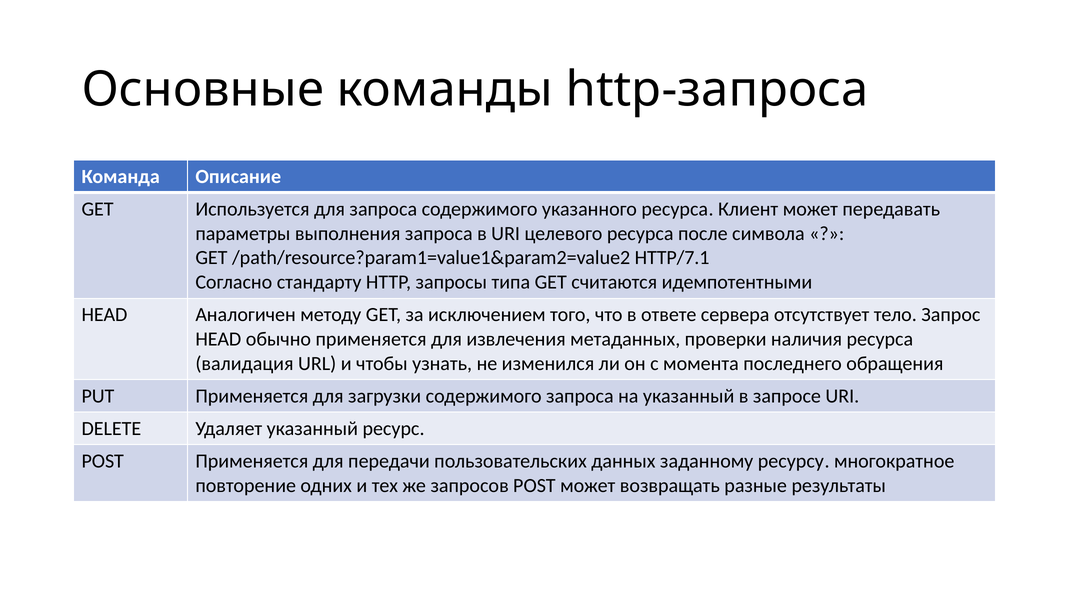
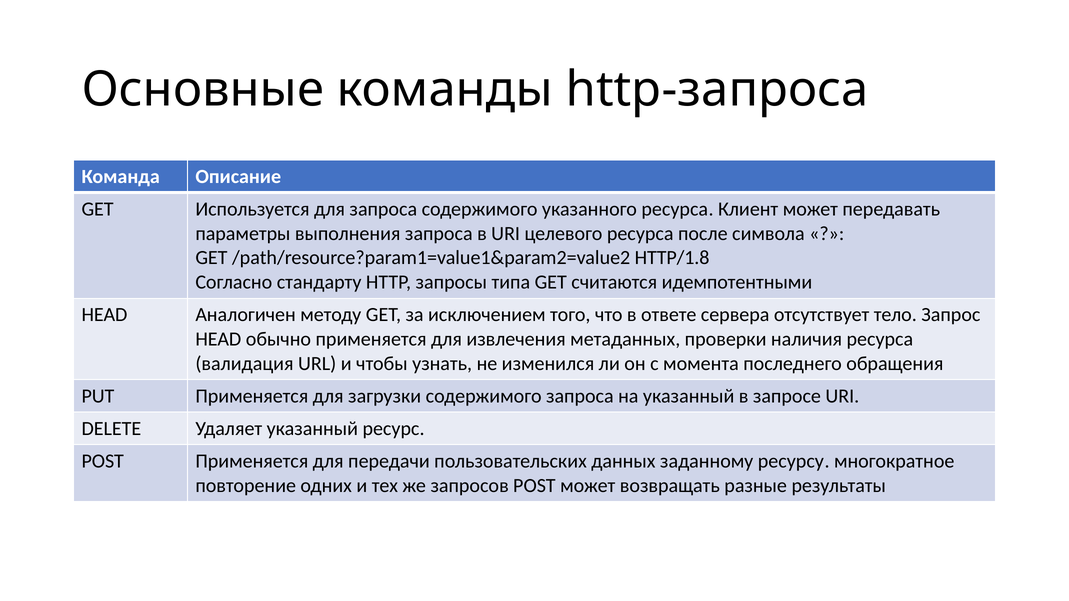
HTTP/7.1: HTTP/7.1 -> HTTP/1.8
